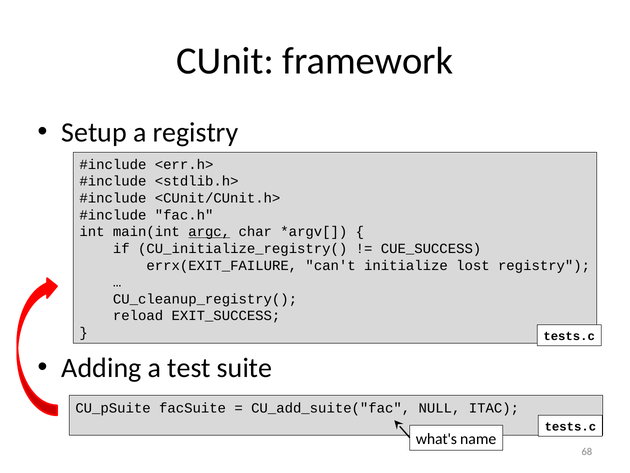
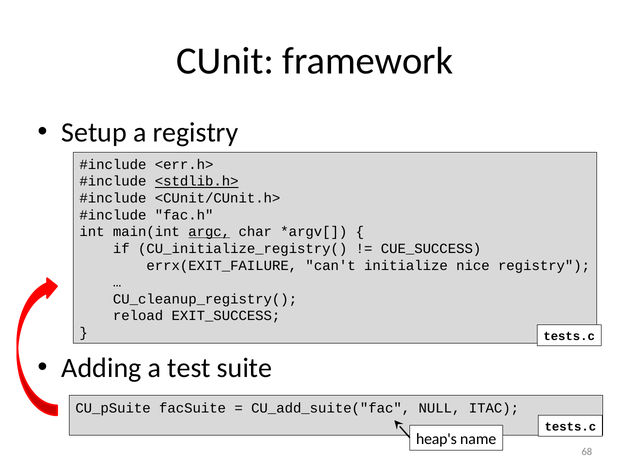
<stdlib.h> underline: none -> present
lost: lost -> nice
what's: what's -> heap's
